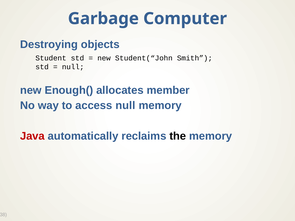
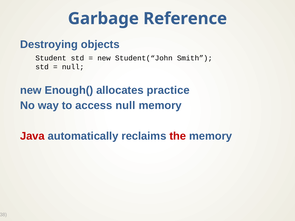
Computer: Computer -> Reference
member: member -> practice
the colour: black -> red
